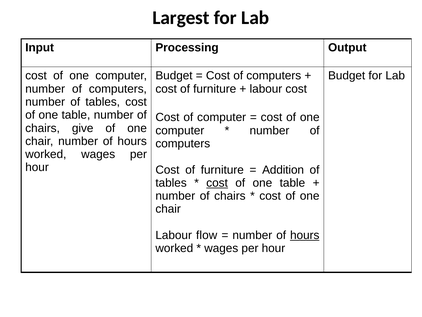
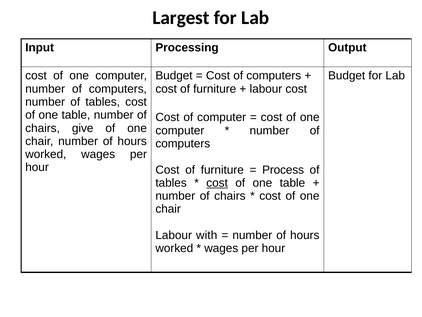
Addition: Addition -> Process
flow: flow -> with
hours at (305, 235) underline: present -> none
